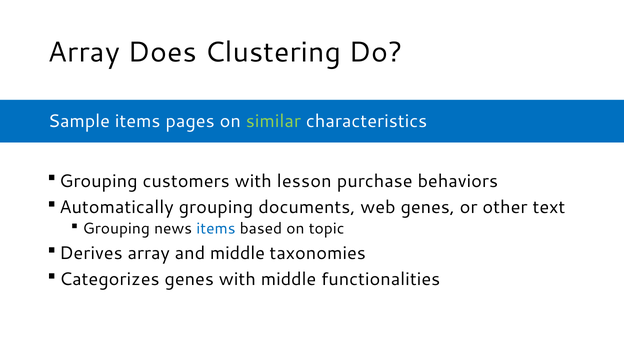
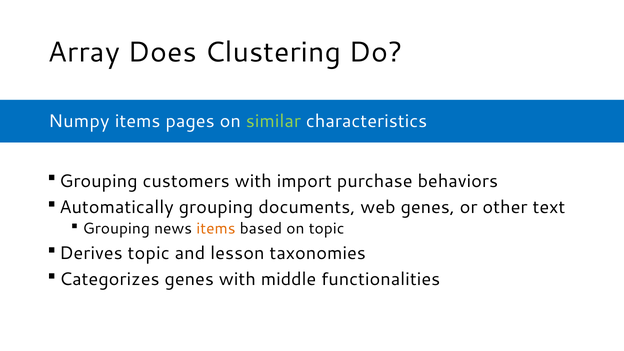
Sample: Sample -> Numpy
lesson: lesson -> import
items at (216, 229) colour: blue -> orange
Derives array: array -> topic
and middle: middle -> lesson
